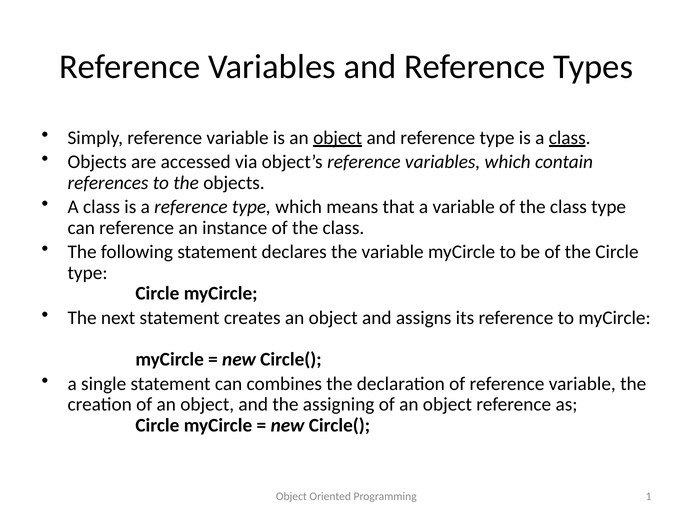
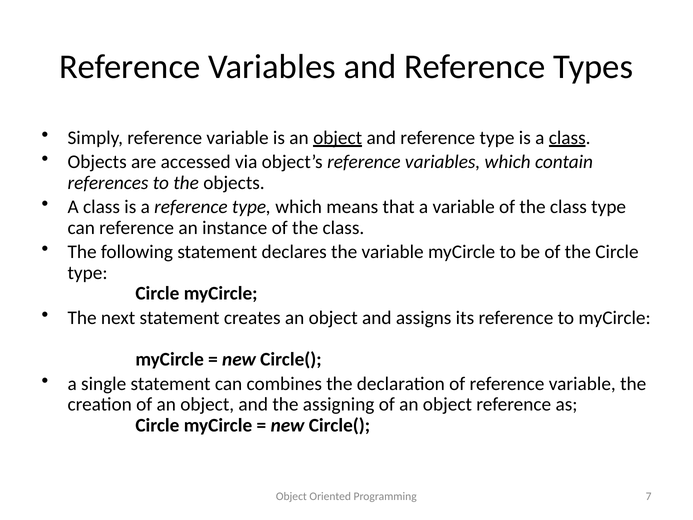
1: 1 -> 7
